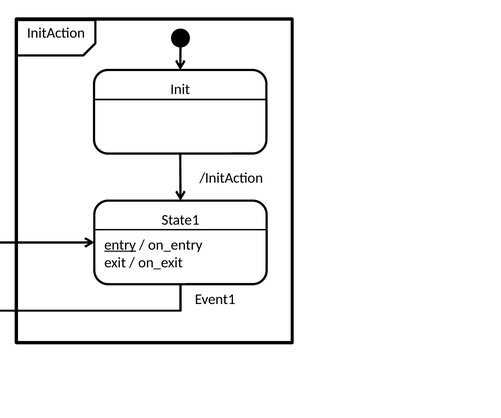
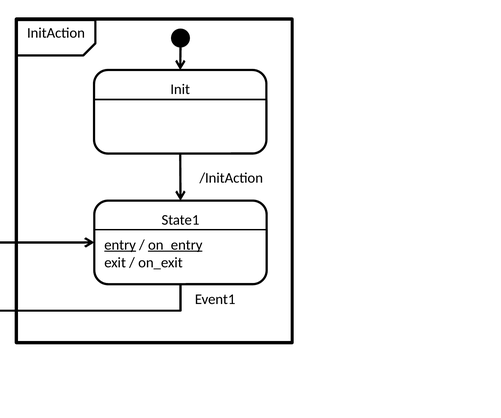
on_entry underline: none -> present
